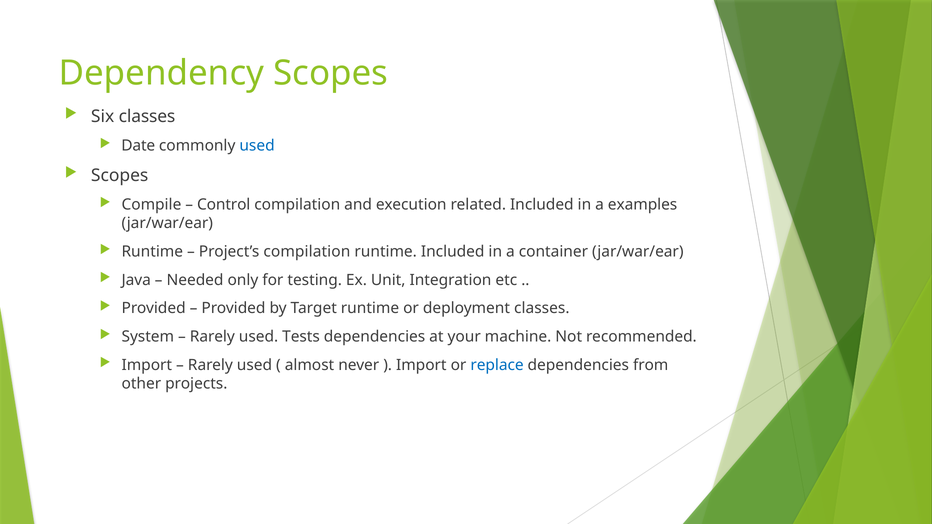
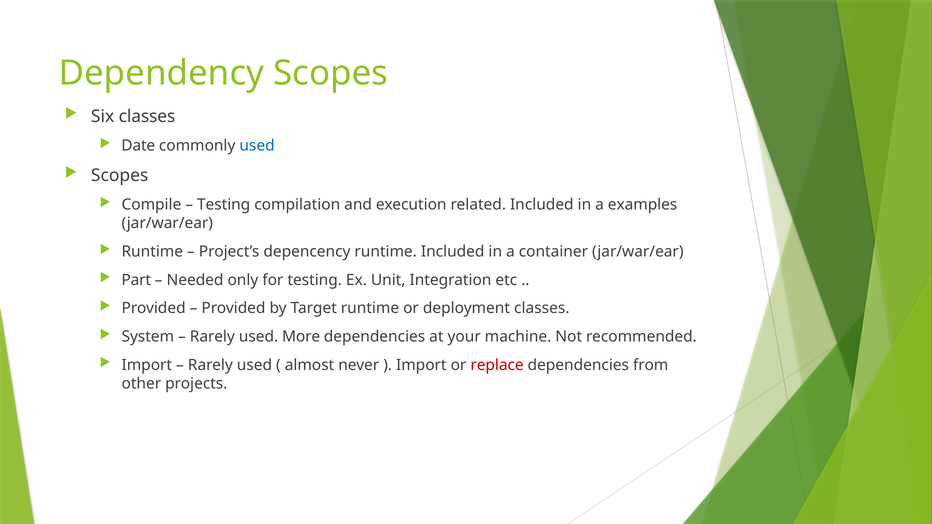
Control at (224, 205): Control -> Testing
Project’s compilation: compilation -> depencency
Java: Java -> Part
Tests: Tests -> More
replace colour: blue -> red
